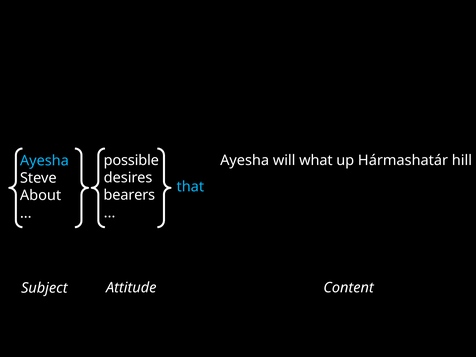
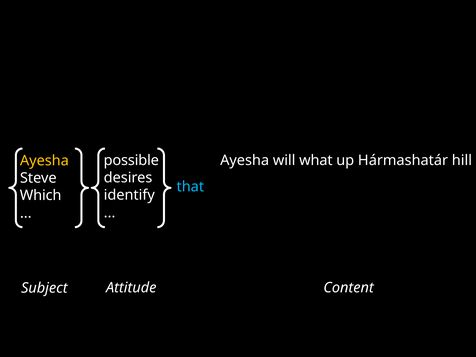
Ayesha at (44, 161) colour: light blue -> yellow
bearers: bearers -> identify
About: About -> Which
